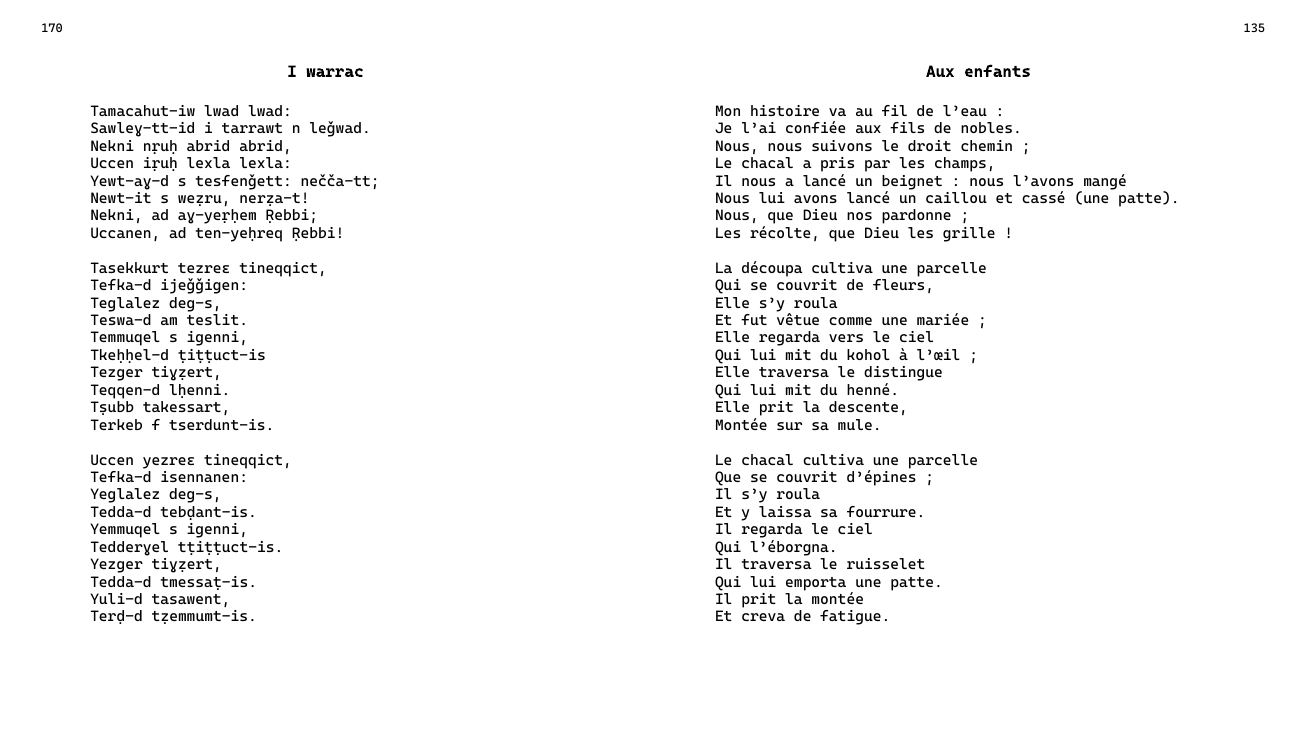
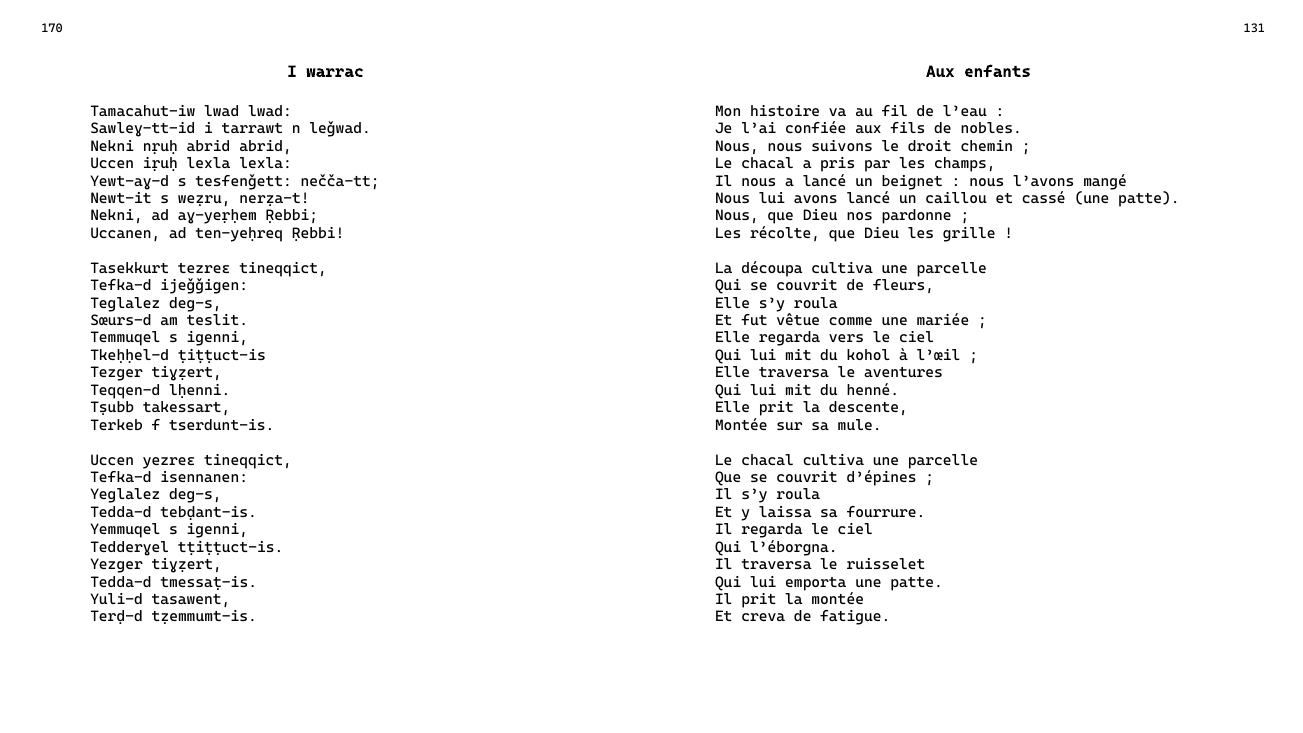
135: 135 -> 131
Teswa-d: Teswa-d -> Sœurs-d
distingue: distingue -> aventures
